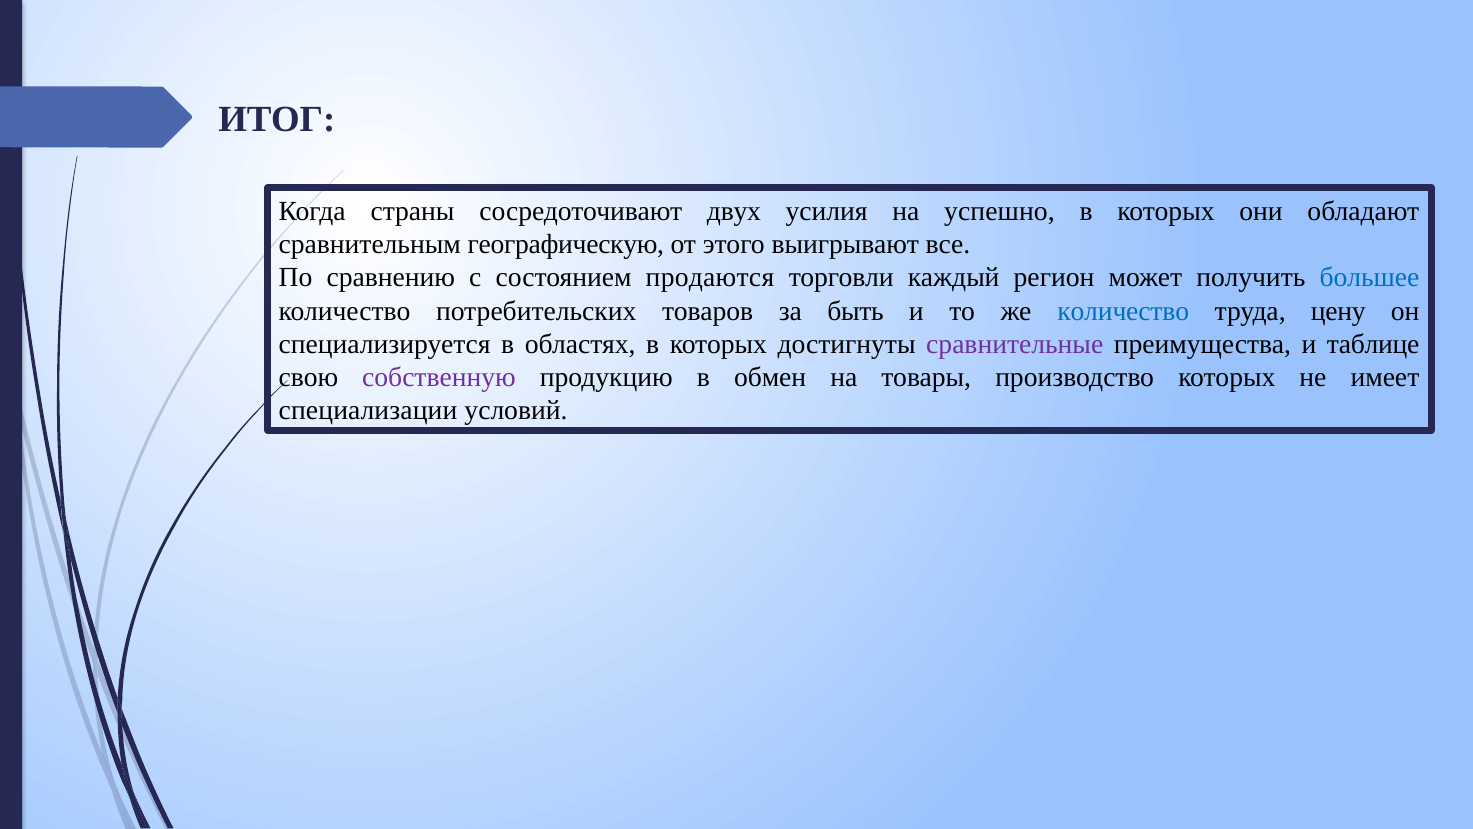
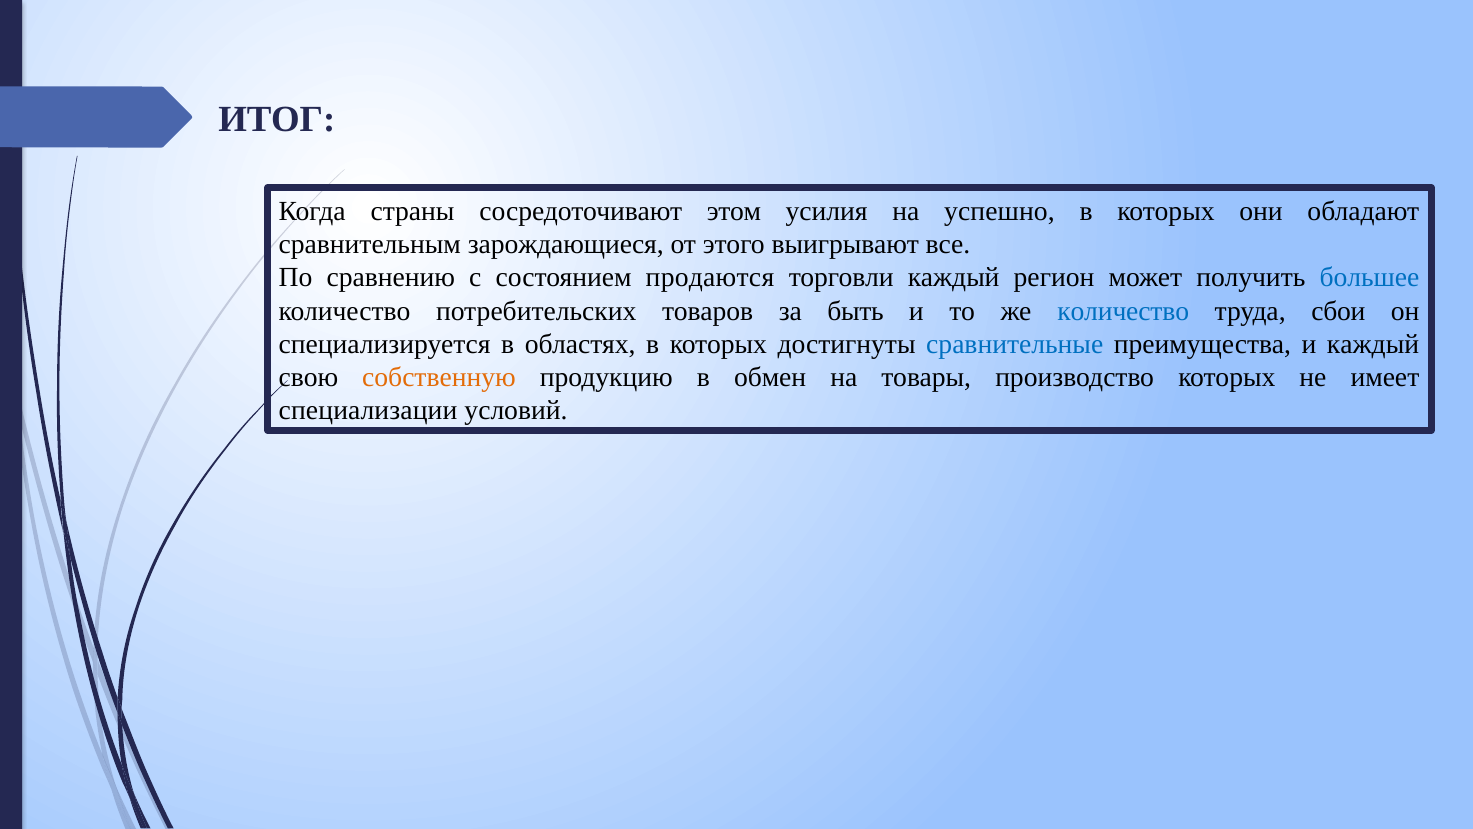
двух: двух -> этом
географическую: географическую -> зарождающиеся
цену: цену -> сбои
сравнительные colour: purple -> blue
и таблице: таблице -> каждый
собственную colour: purple -> orange
